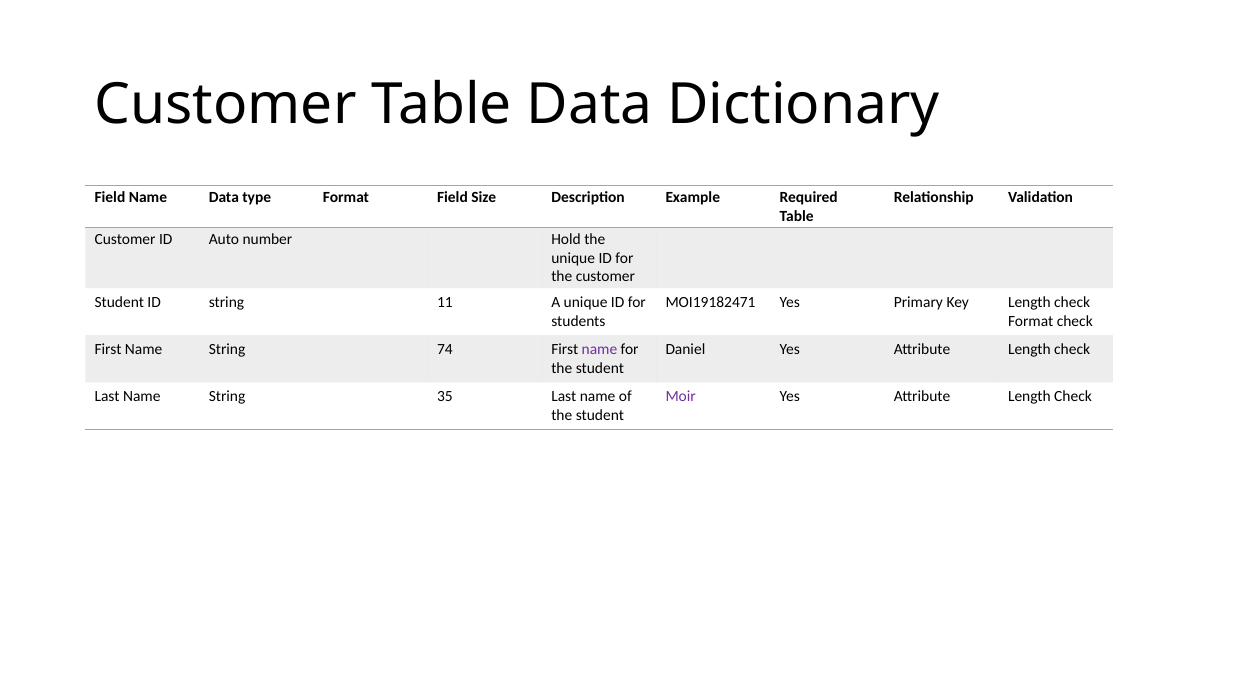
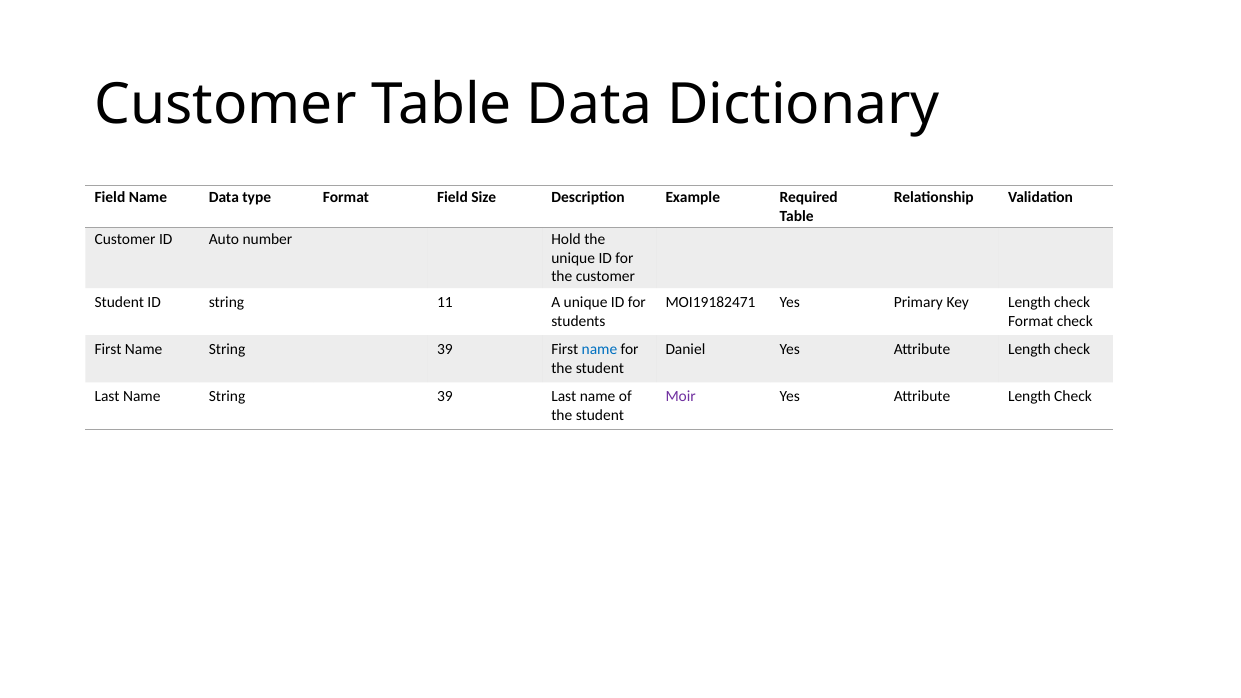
First Name String 74: 74 -> 39
name at (599, 349) colour: purple -> blue
Last Name String 35: 35 -> 39
